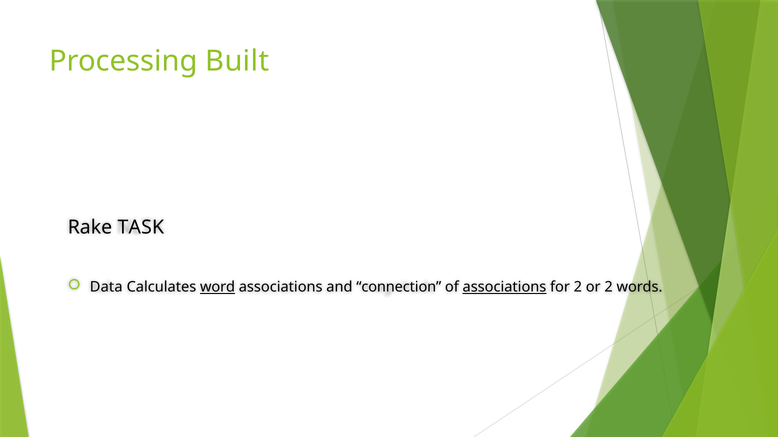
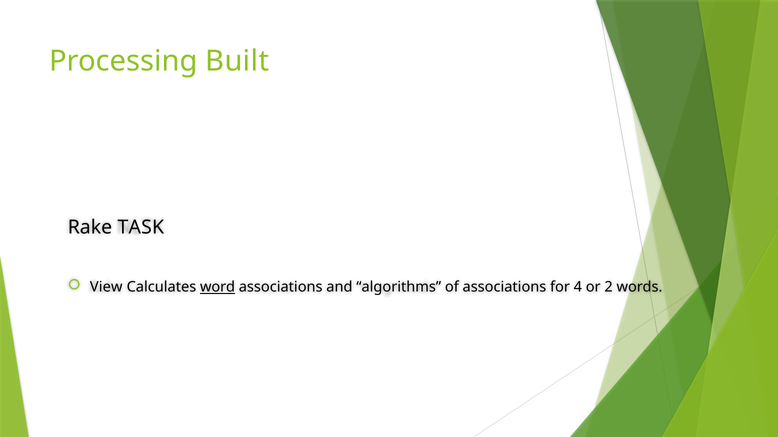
Data: Data -> View
connection: connection -> algorithms
associations at (504, 288) underline: present -> none
for 2: 2 -> 4
